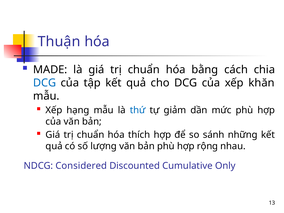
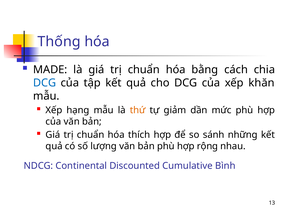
Thuận: Thuận -> Thống
thứ colour: blue -> orange
Considered: Considered -> Continental
Only: Only -> Bình
